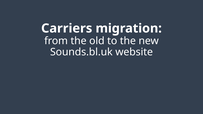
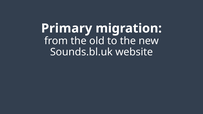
Carriers: Carriers -> Primary
